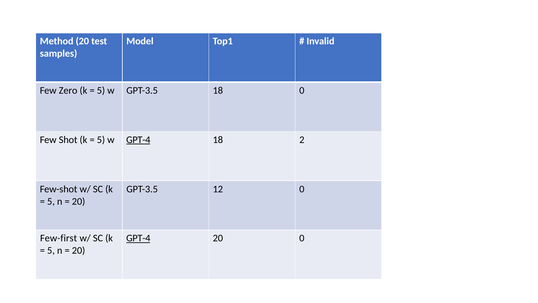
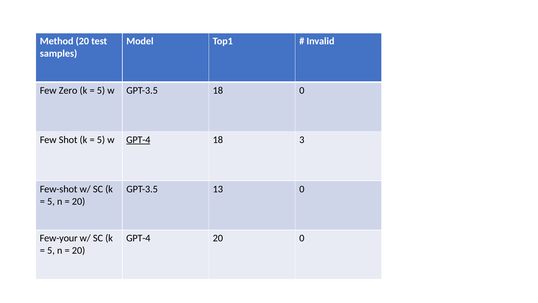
2: 2 -> 3
12: 12 -> 13
Few-first: Few-first -> Few-your
GPT-4 at (138, 238) underline: present -> none
